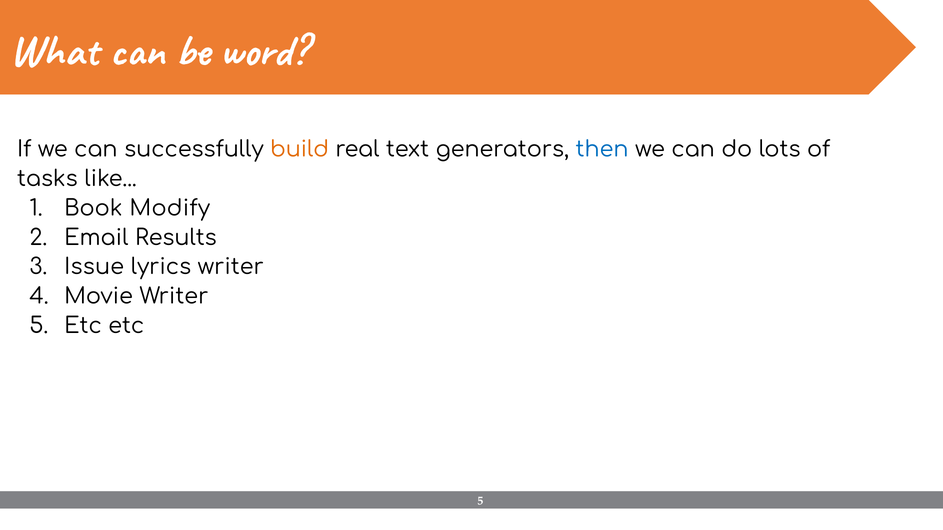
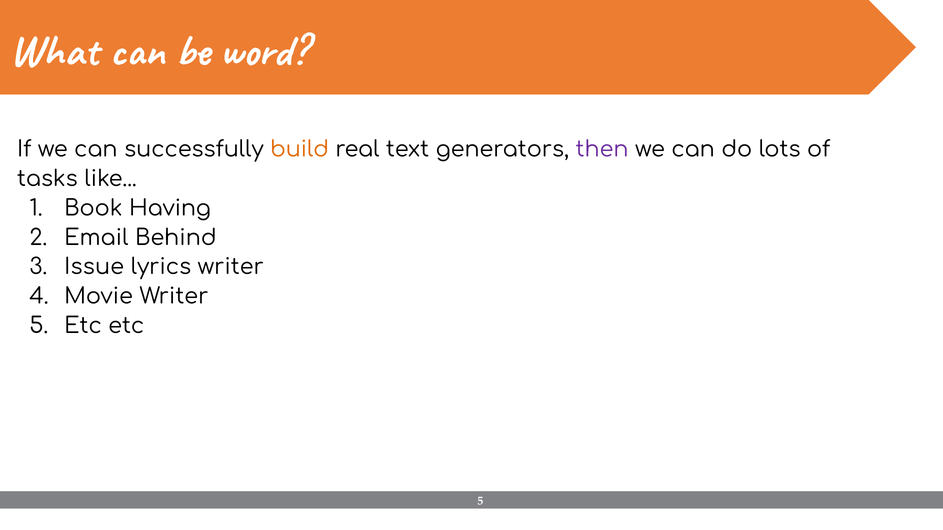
then colour: blue -> purple
Modify: Modify -> Having
Results: Results -> Behind
